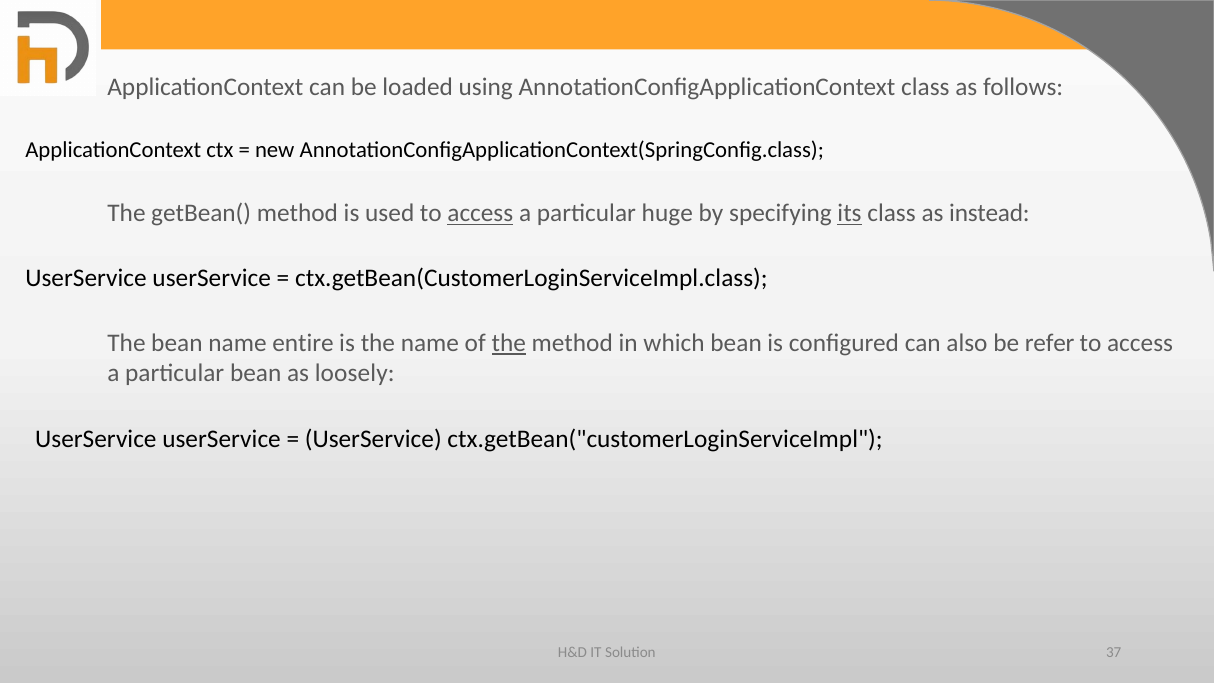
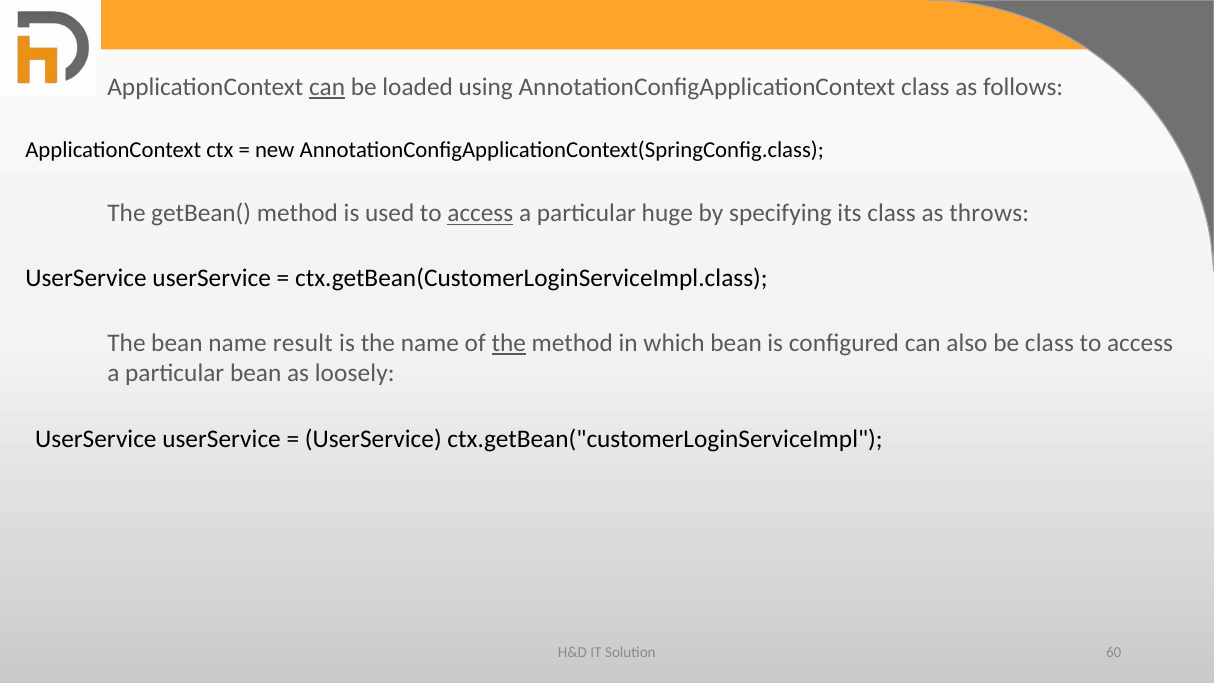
can at (327, 87) underline: none -> present
its underline: present -> none
instead: instead -> throws
entire: entire -> result
be refer: refer -> class
37: 37 -> 60
